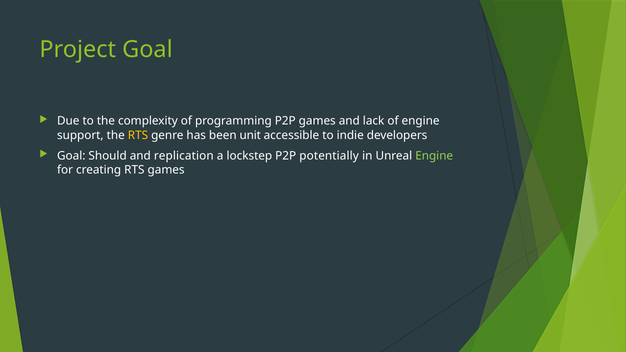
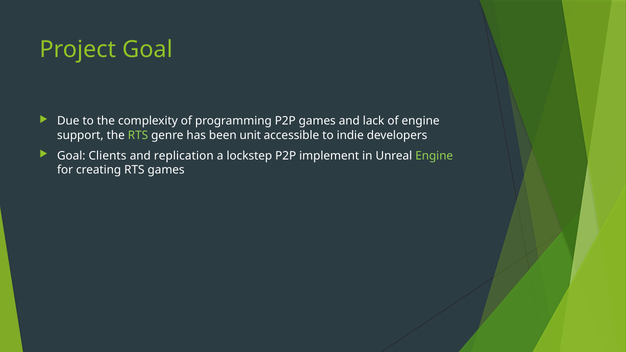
RTS at (138, 135) colour: yellow -> light green
Should: Should -> Clients
potentially: potentially -> implement
